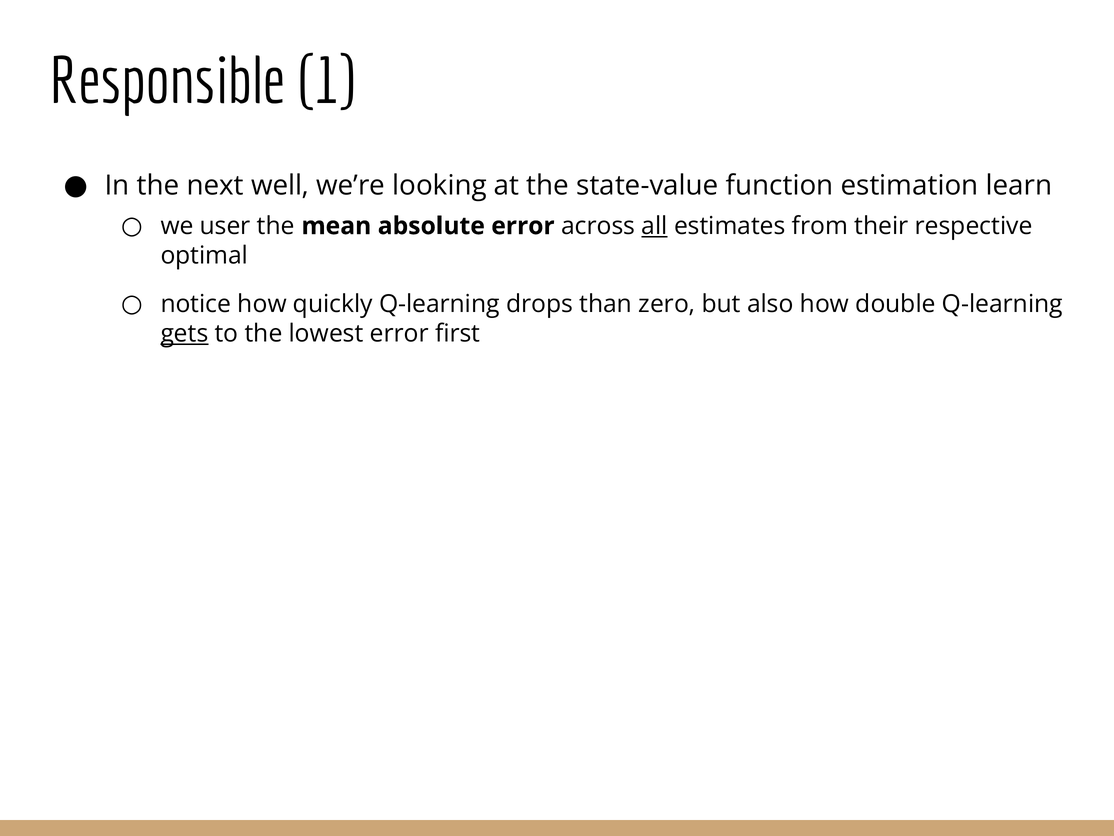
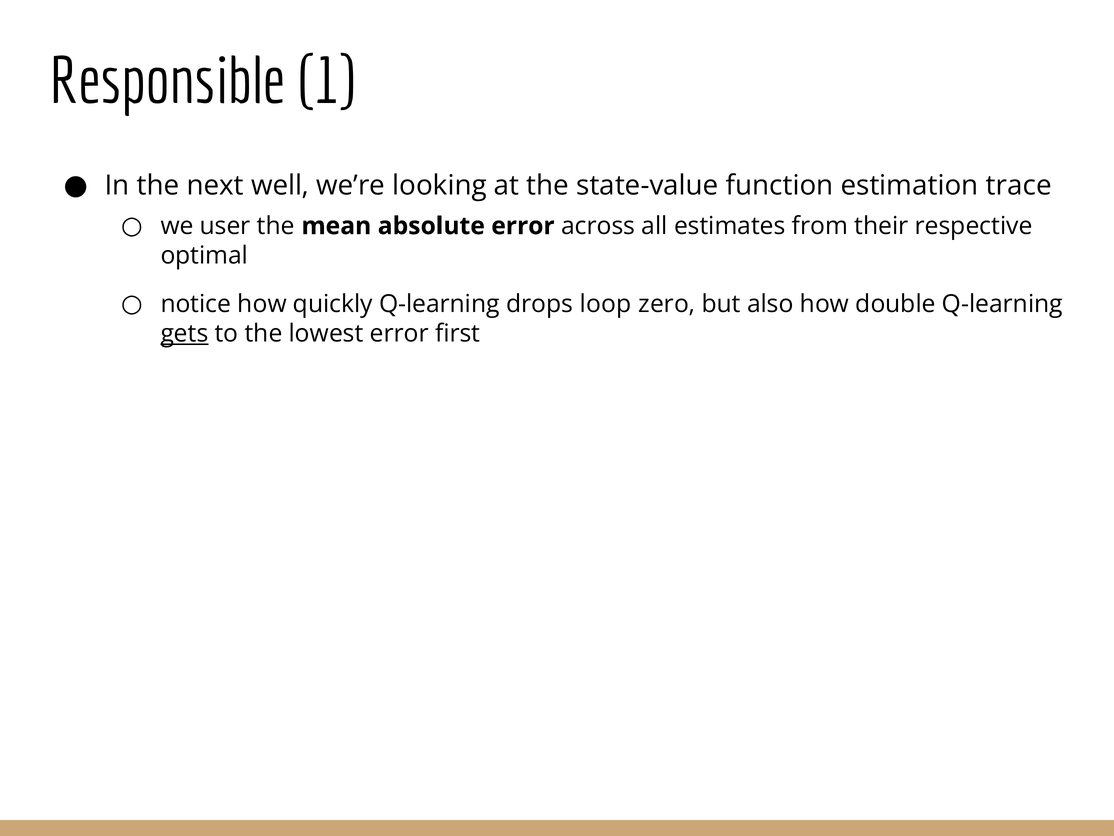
learn: learn -> trace
all underline: present -> none
than: than -> loop
